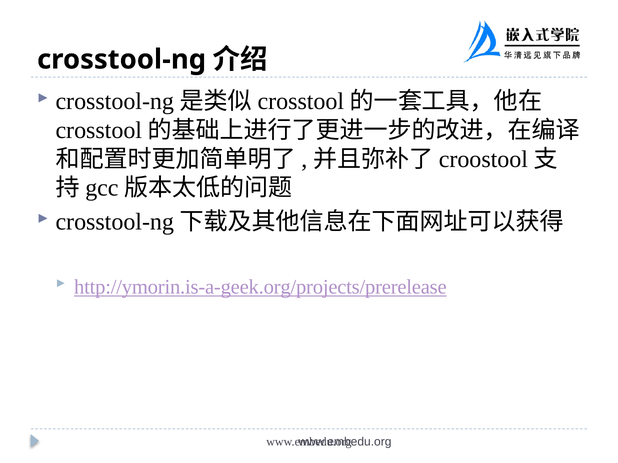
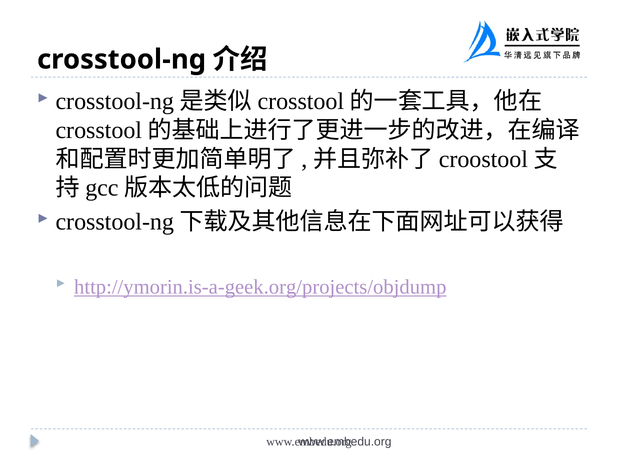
http://ymorin.is-a-geek.org/projects/prerelease: http://ymorin.is-a-geek.org/projects/prerelease -> http://ymorin.is-a-geek.org/projects/objdump
